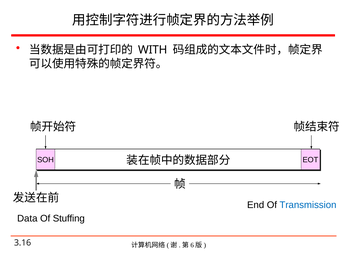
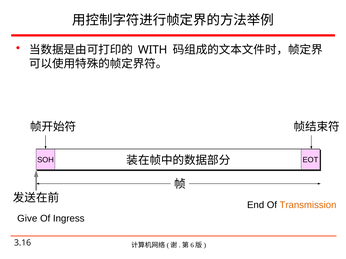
Transmission colour: blue -> orange
Data: Data -> Give
Stuffing: Stuffing -> Ingress
